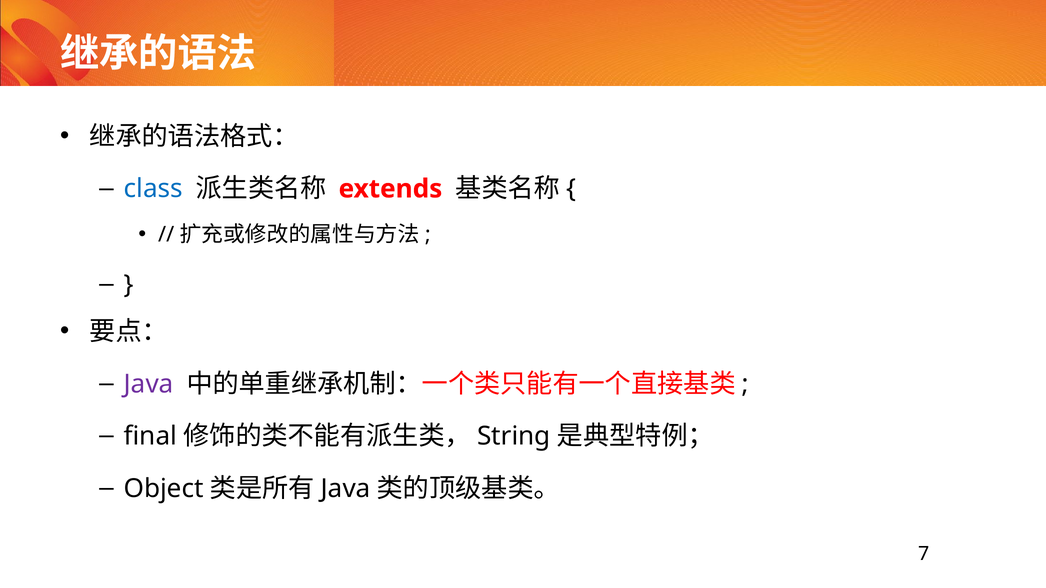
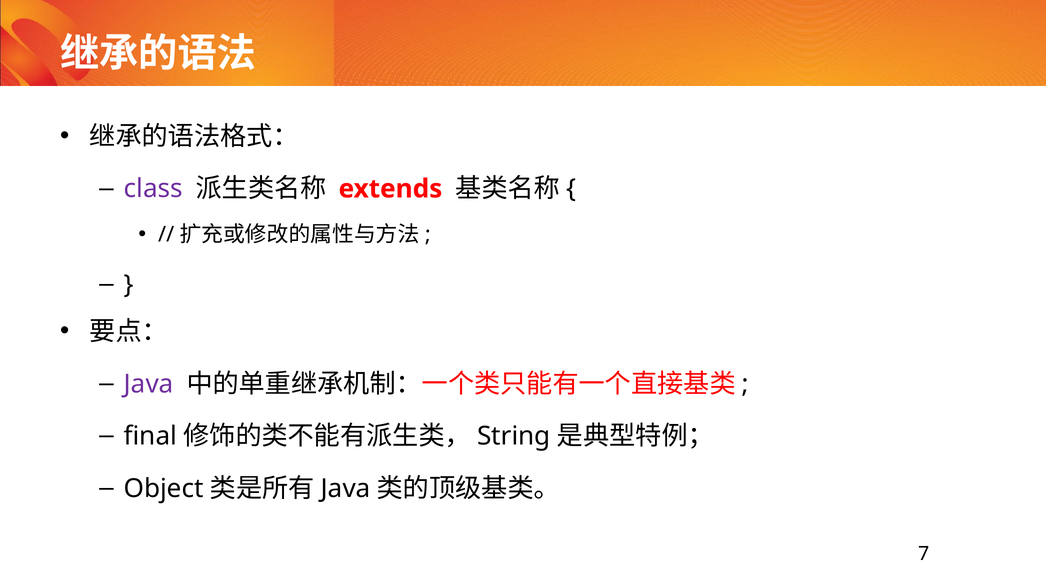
class colour: blue -> purple
